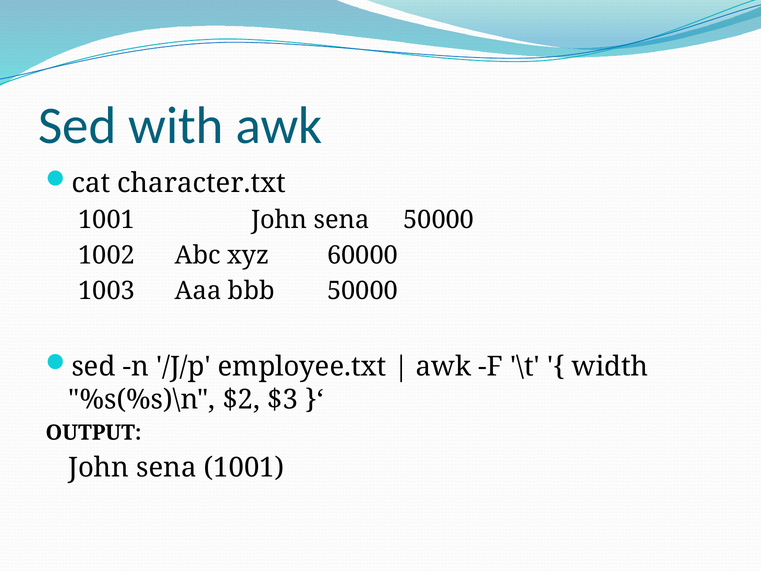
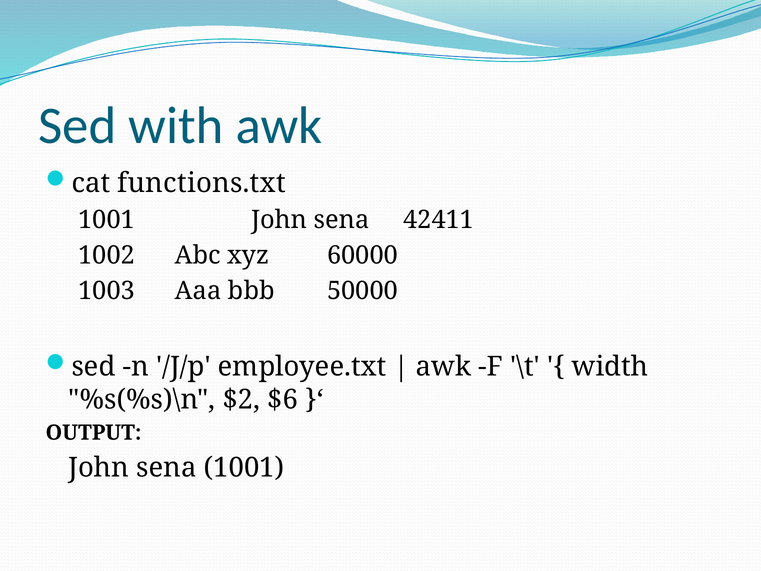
character.txt: character.txt -> functions.txt
sena 50000: 50000 -> 42411
$3: $3 -> $6
